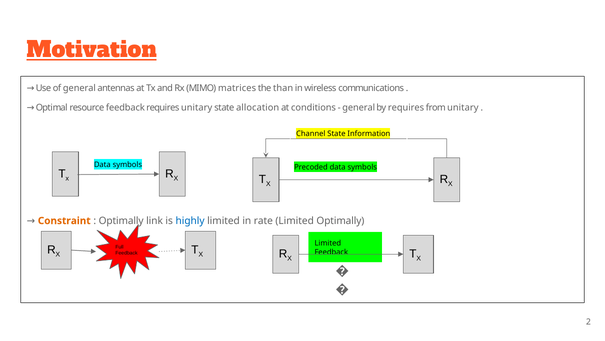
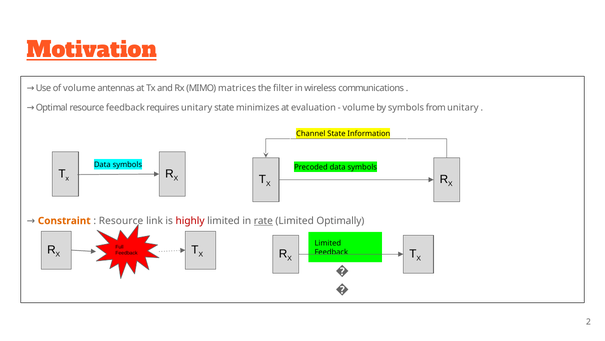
of general: general -> volume
than: than -> filter
allocation: allocation -> minimizes
conditions: conditions -> evaluation
general at (359, 107): general -> volume
by requires: requires -> symbols
Optimally at (121, 220): Optimally -> Resource
highly colour: blue -> red
rate underline: none -> present
